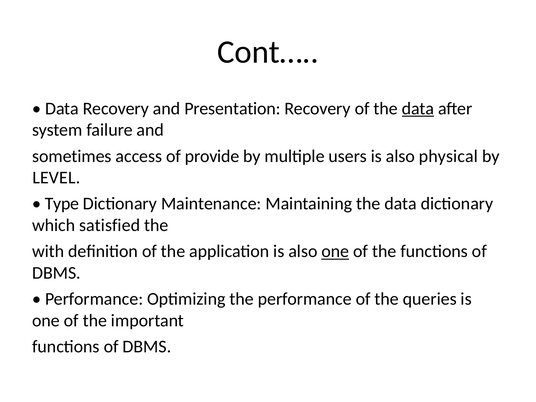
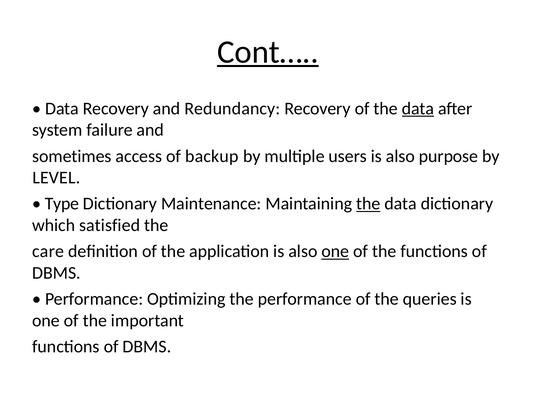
Cont… underline: none -> present
Presentation: Presentation -> Redundancy
provide: provide -> backup
physical: physical -> purpose
the at (368, 204) underline: none -> present
with: with -> care
